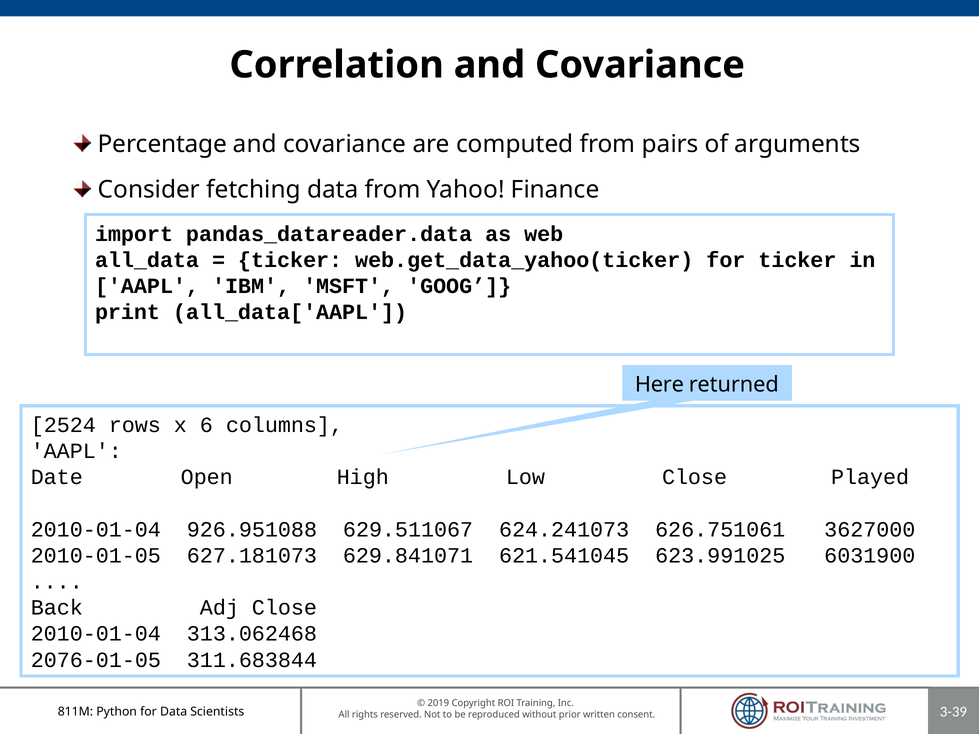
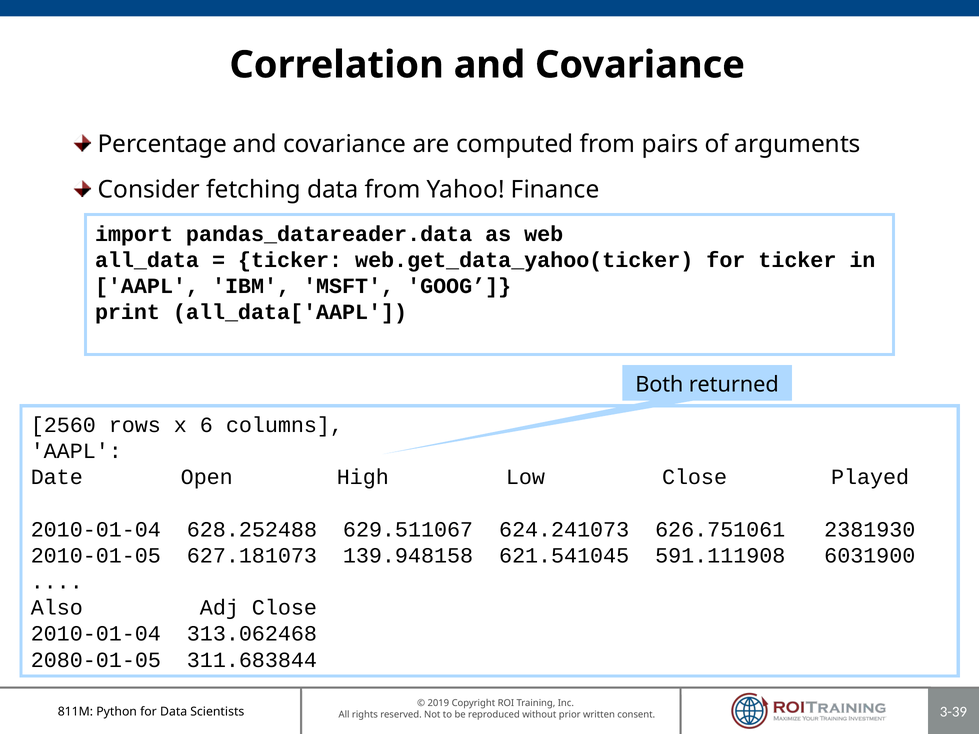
Here: Here -> Both
2524: 2524 -> 2560
926.951088: 926.951088 -> 628.252488
3627000: 3627000 -> 2381930
629.841071: 629.841071 -> 139.948158
623.991025: 623.991025 -> 591.111908
Back: Back -> Also
2076-01-05: 2076-01-05 -> 2080-01-05
